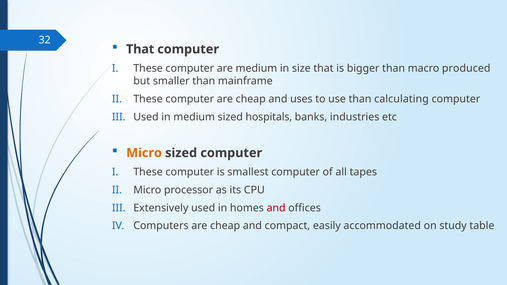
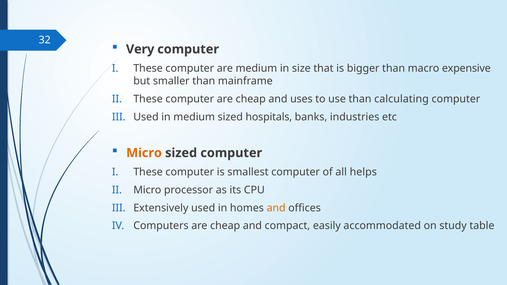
That at (140, 49): That -> Very
produced: produced -> expensive
tapes: tapes -> helps
and at (276, 208) colour: red -> orange
